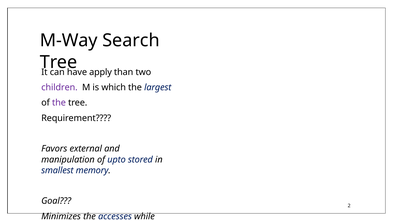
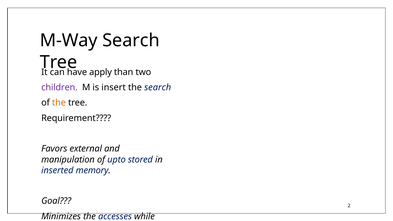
which: which -> insert
the largest: largest -> search
the at (59, 103) colour: purple -> orange
smallest: smallest -> inserted
